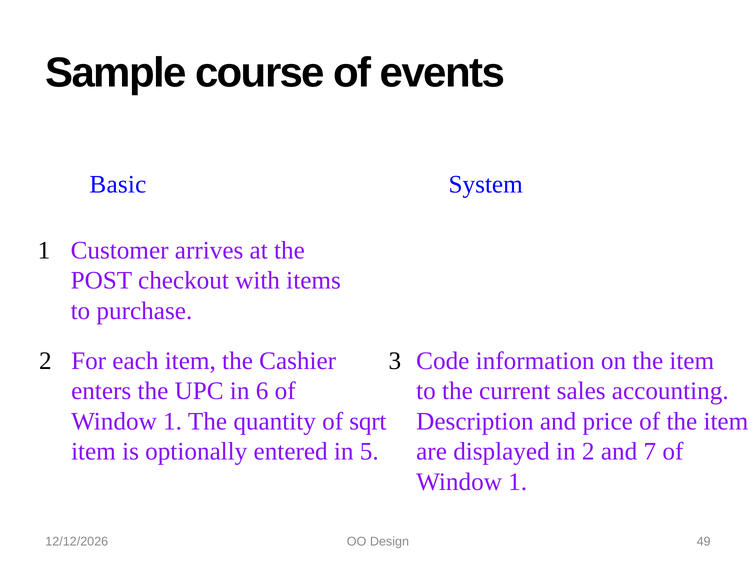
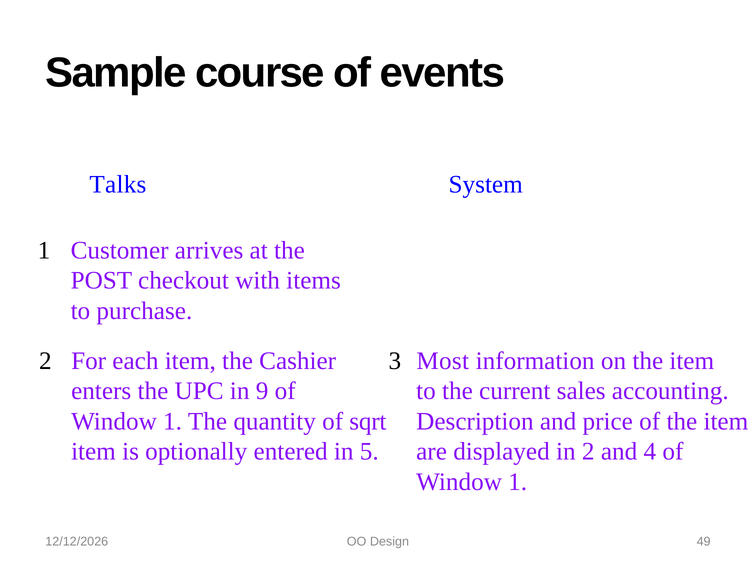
Basic: Basic -> Talks
Code: Code -> Most
6: 6 -> 9
7: 7 -> 4
